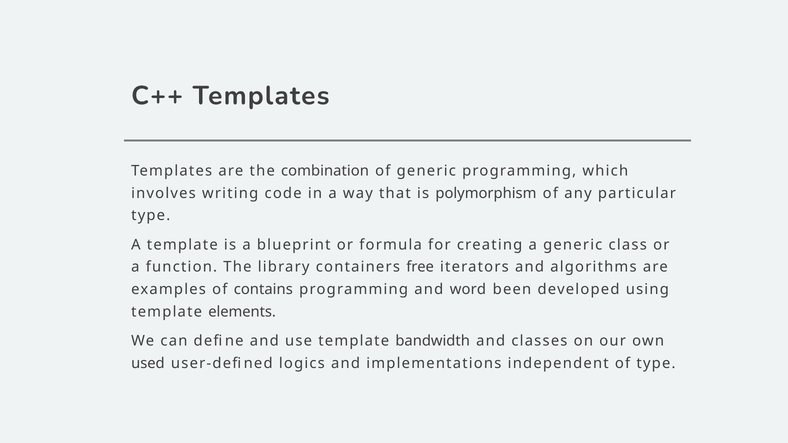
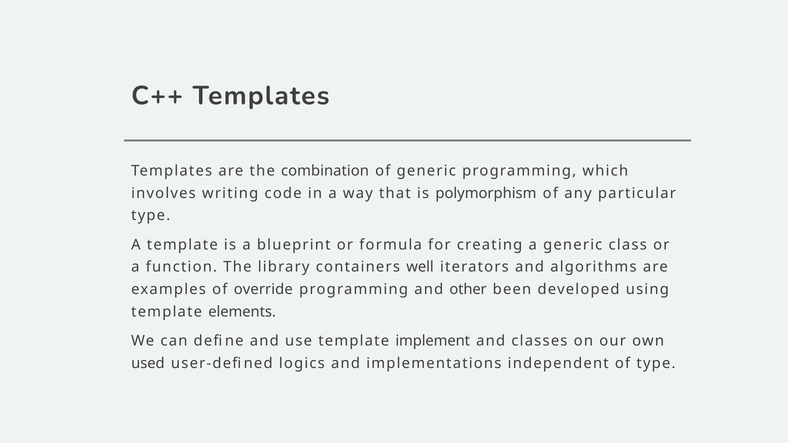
free: free -> well
contains: contains -> override
word: word -> other
bandwidth: bandwidth -> implement
